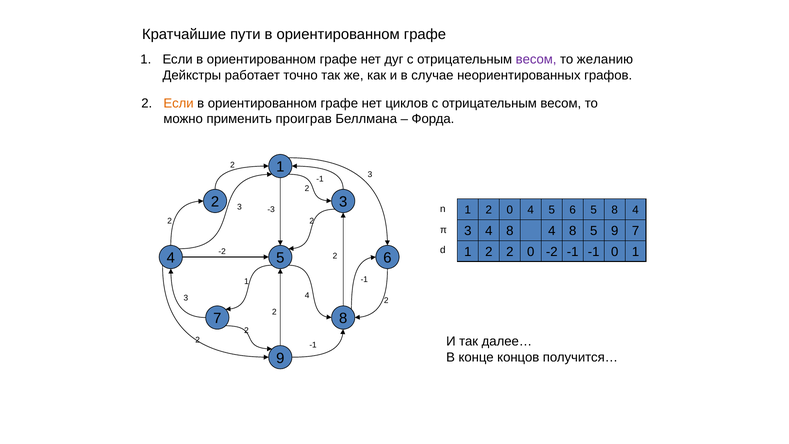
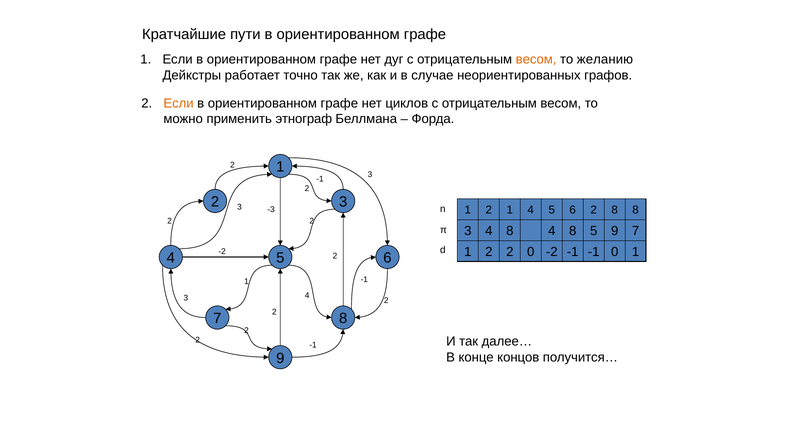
весом at (536, 59) colour: purple -> orange
проиграв: проиграв -> этнограф
1 2 0: 0 -> 1
5 6 5: 5 -> 2
8 4: 4 -> 8
